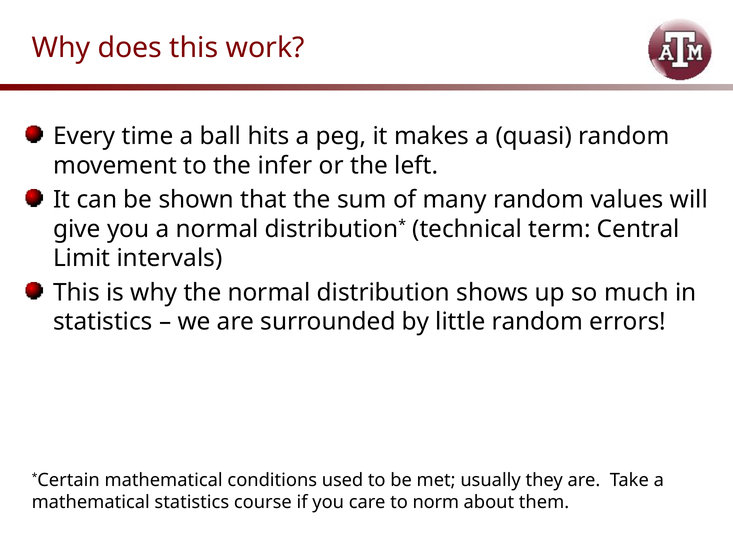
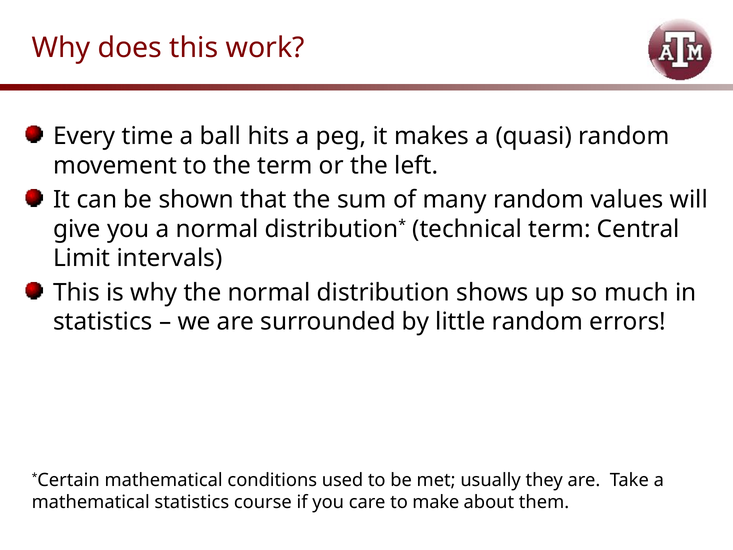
the infer: infer -> term
norm: norm -> make
